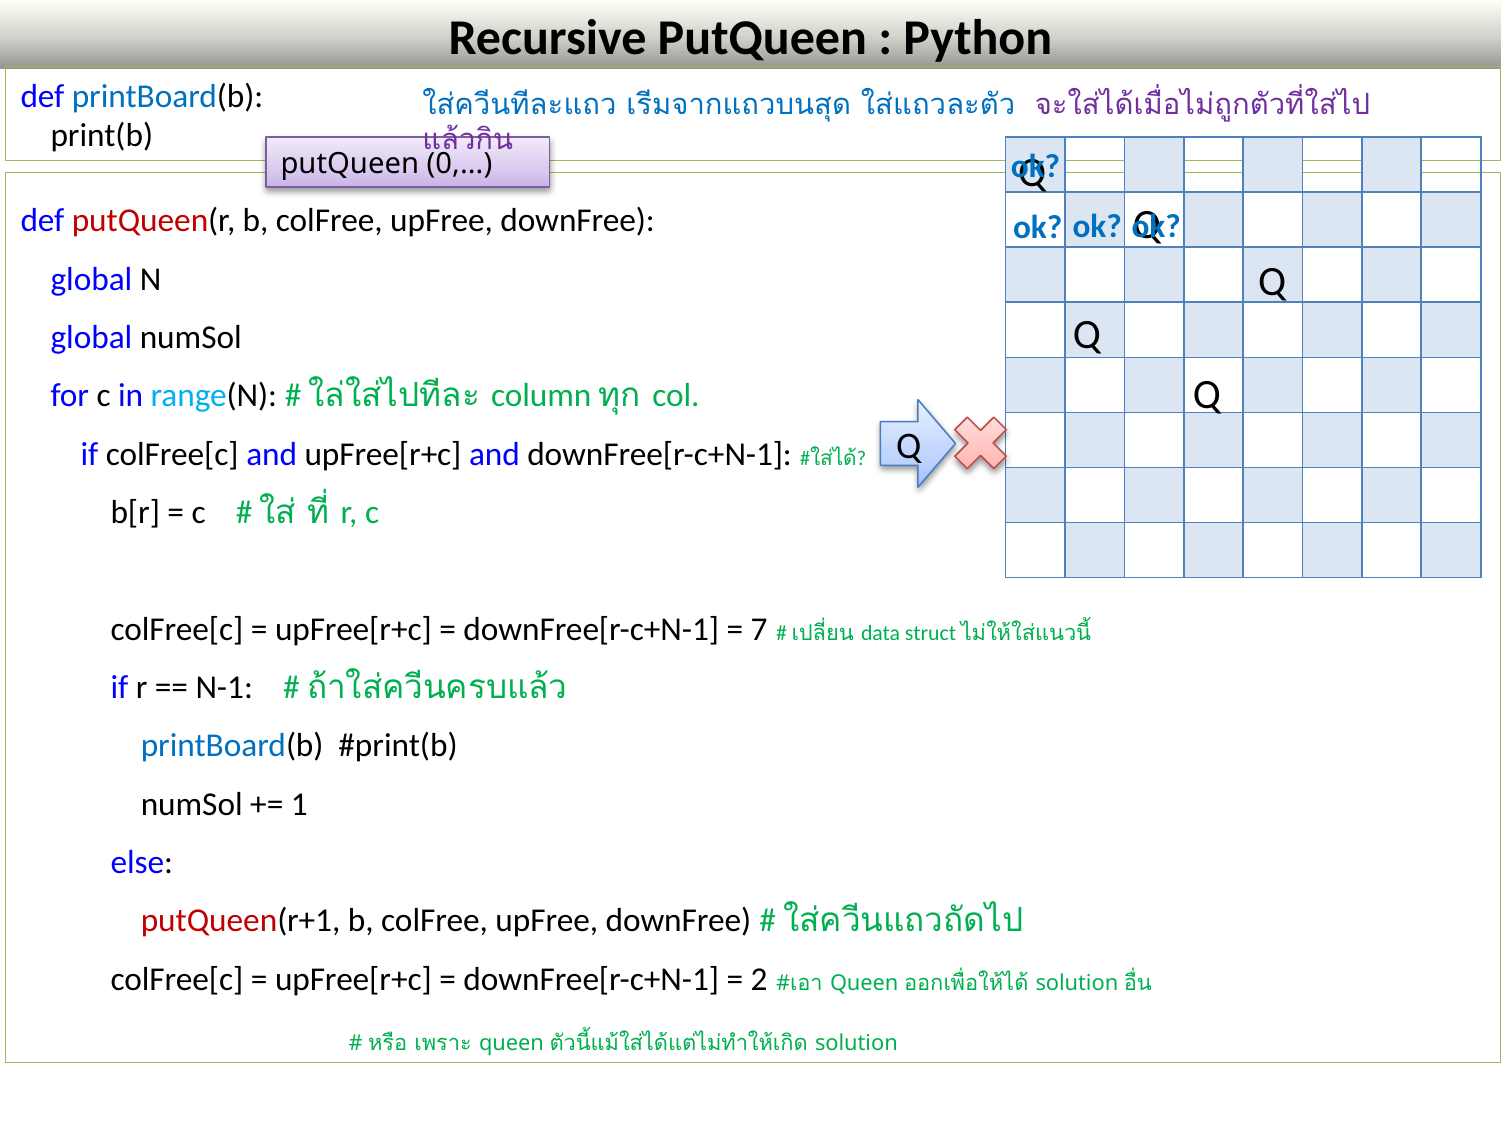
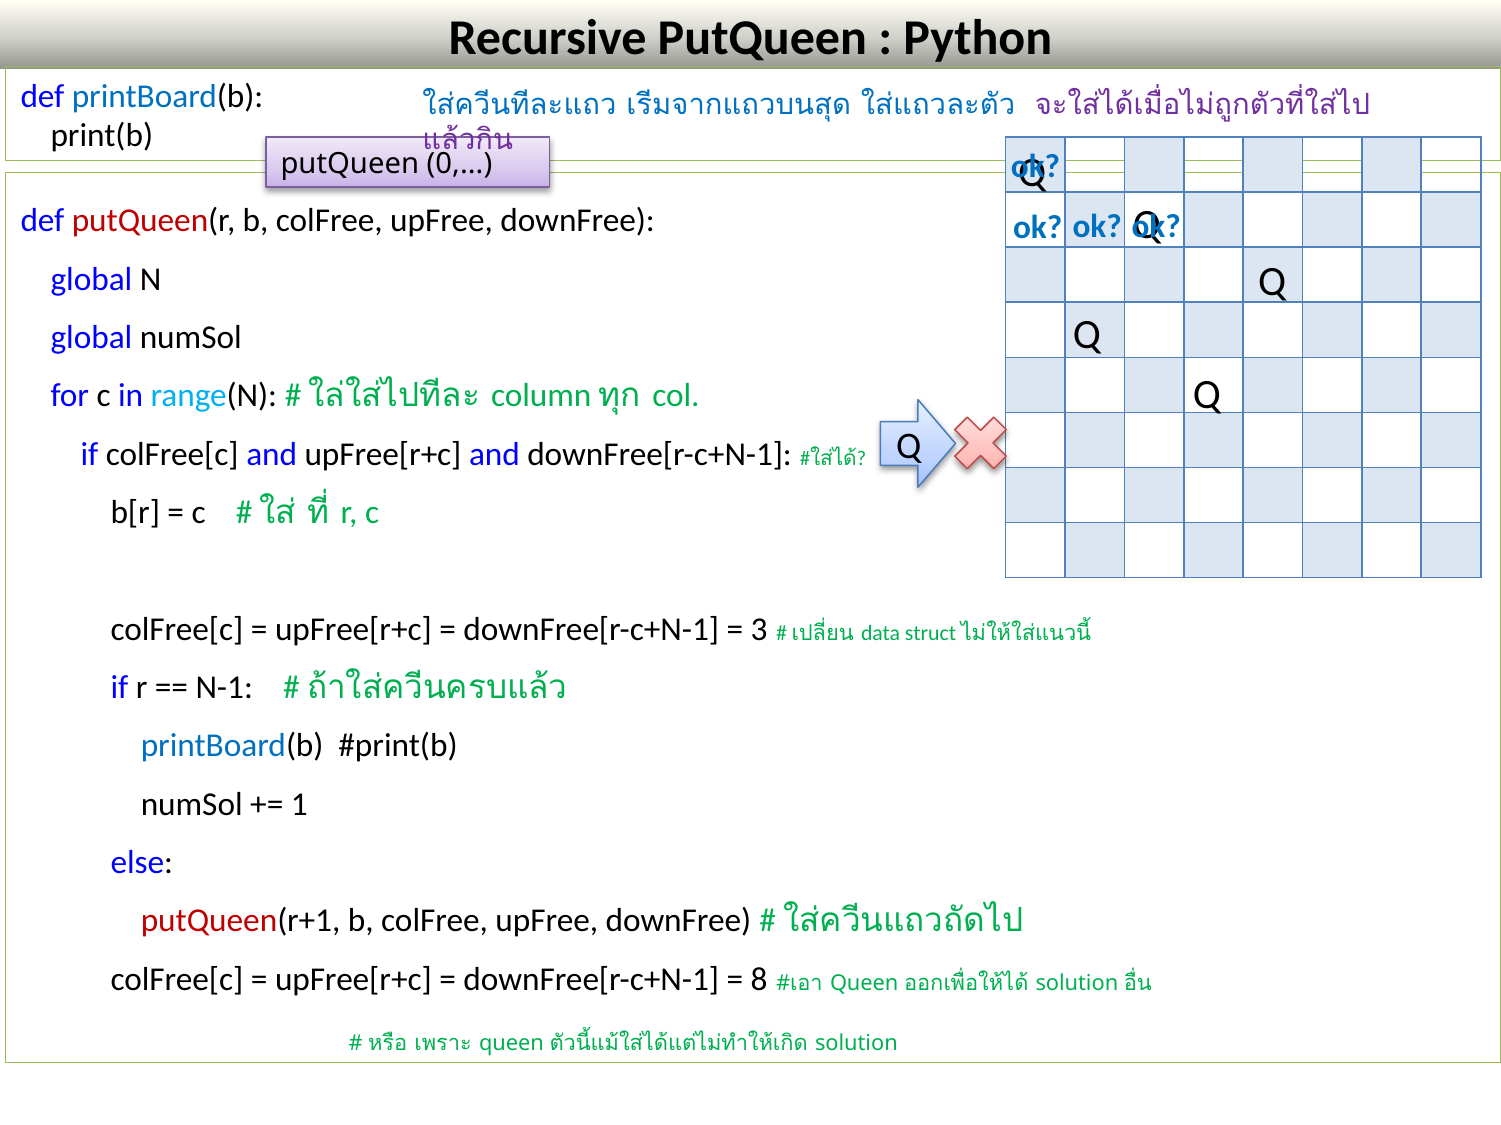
7: 7 -> 3
2: 2 -> 8
